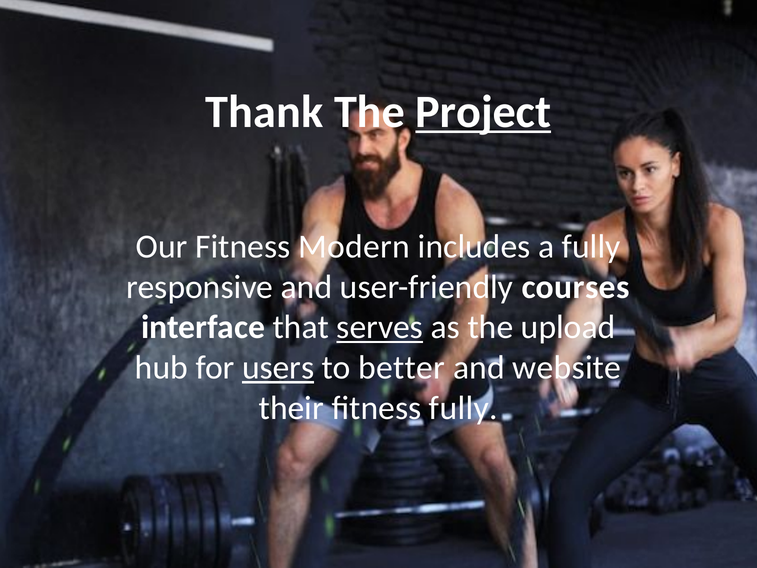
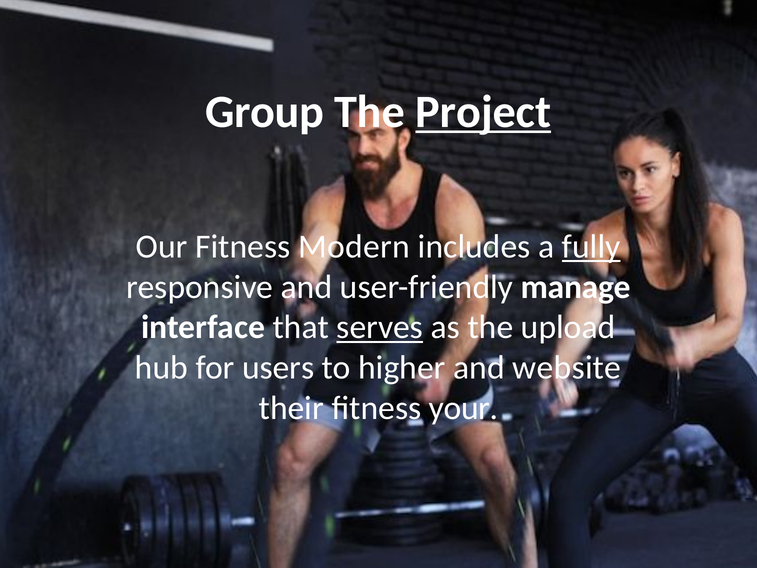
Thank: Thank -> Group
fully at (591, 246) underline: none -> present
courses: courses -> manage
users underline: present -> none
better: better -> higher
fitness fully: fully -> your
